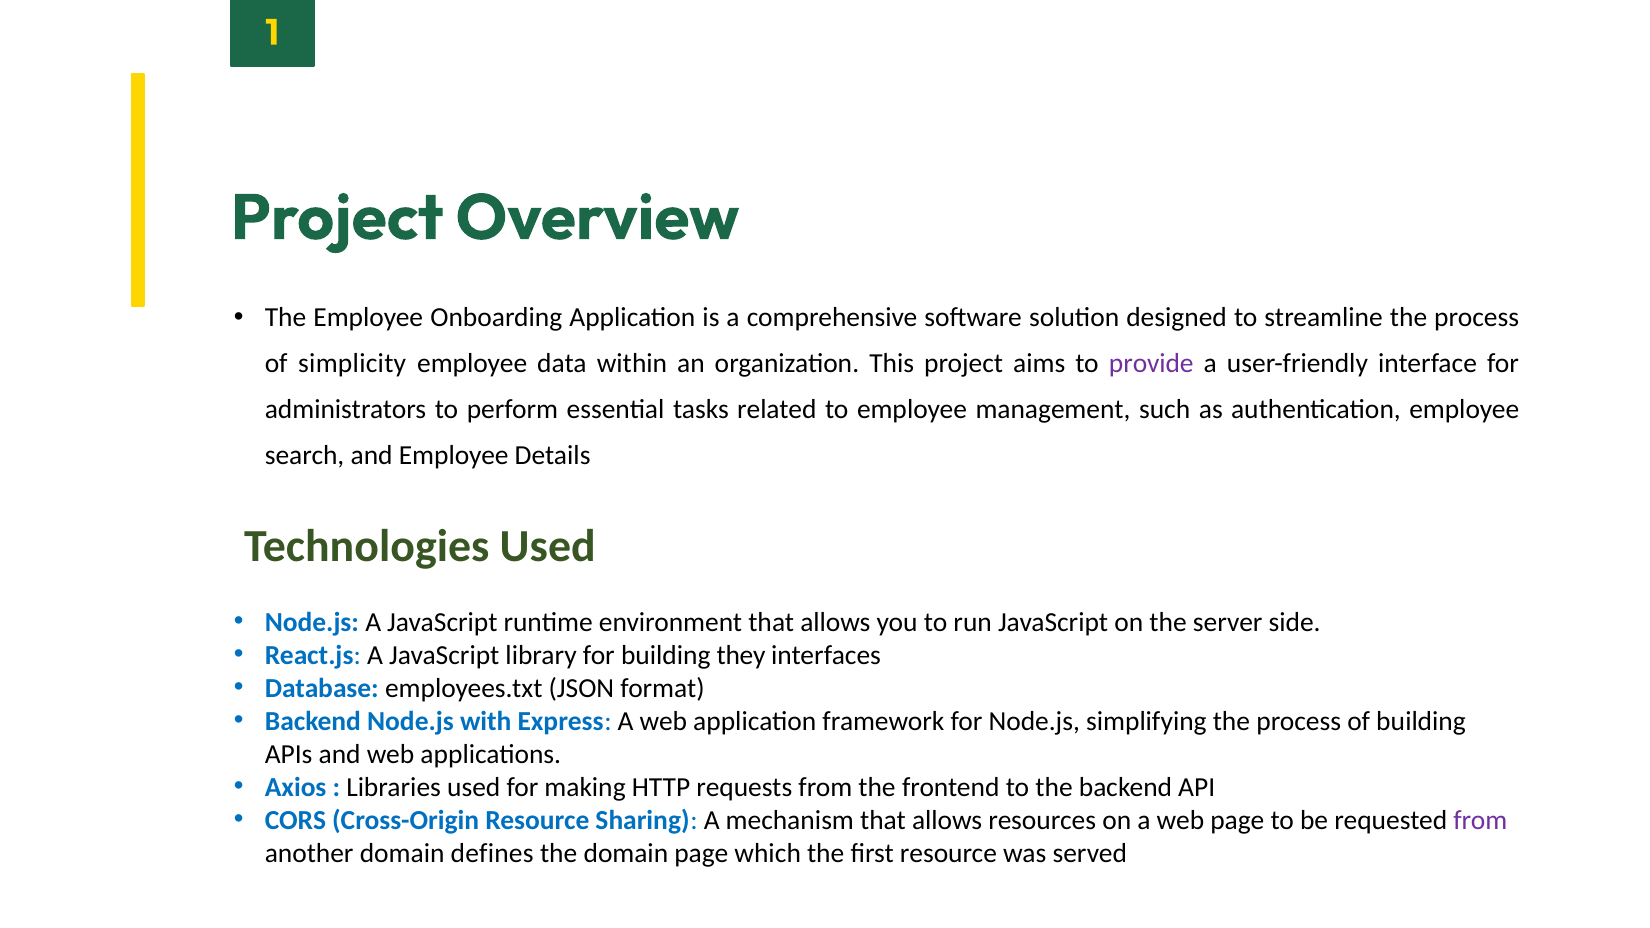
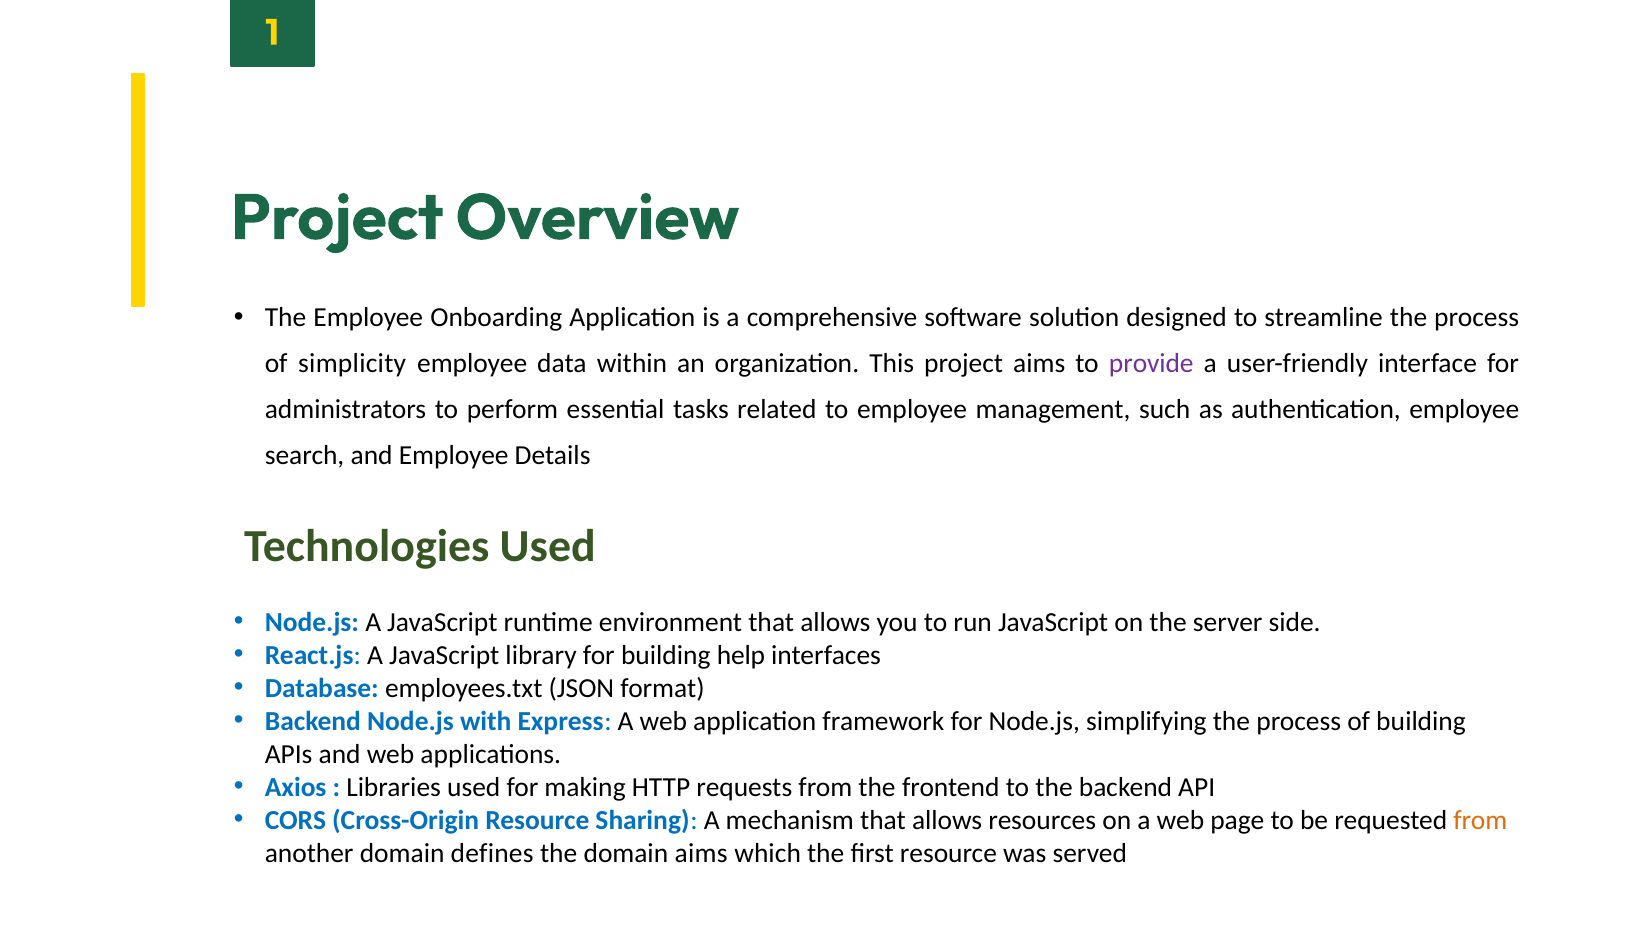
they: they -> help
from at (1480, 820) colour: purple -> orange
domain page: page -> aims
